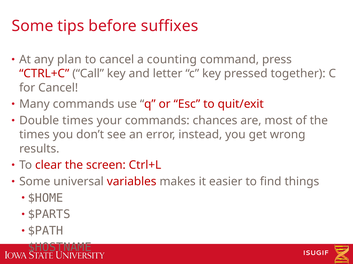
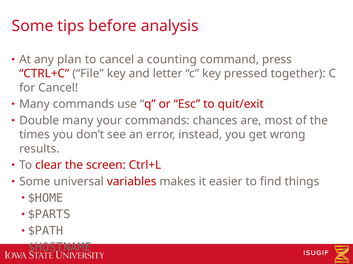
suffixes: suffixes -> analysis
Call: Call -> File
Double times: times -> many
